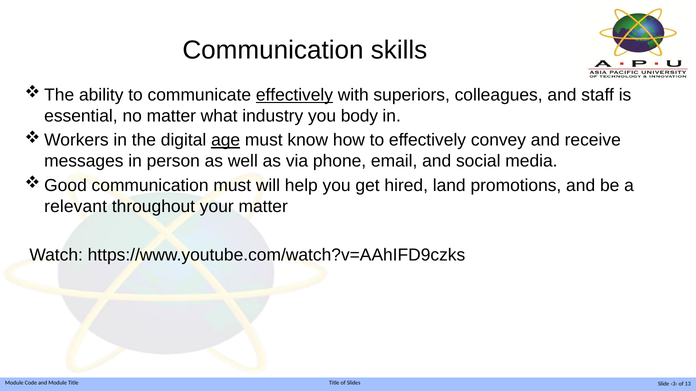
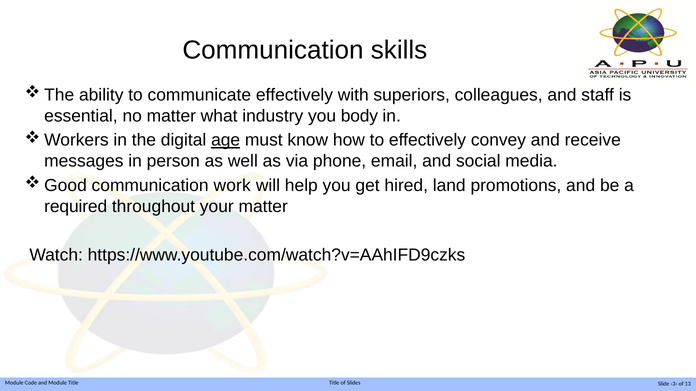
effectively at (294, 95) underline: present -> none
communication must: must -> work
relevant: relevant -> required
